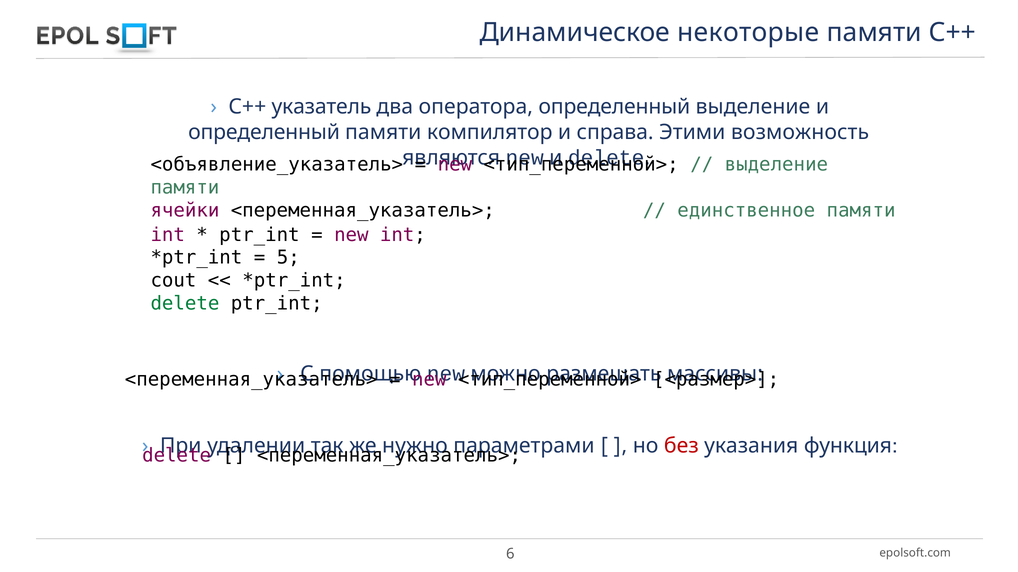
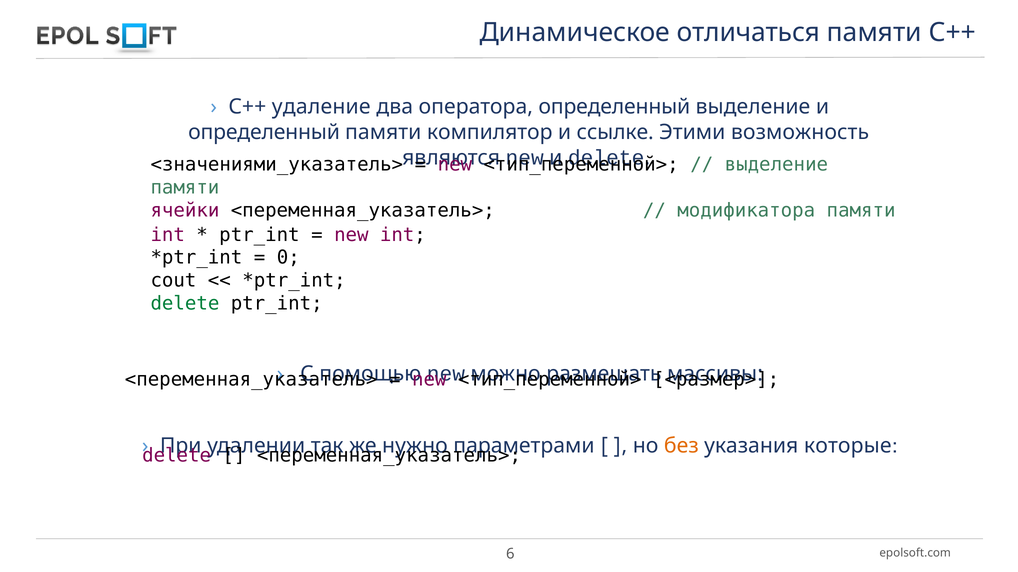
некоторые: некоторые -> отличаться
указатель: указатель -> удаление
справа: справа -> ссылке
<объявление_указатель>: <объявление_указатель> -> <значениями_указатель>
единственное: единственное -> модификатора
5: 5 -> 0
без colour: red -> orange
функция: функция -> которые
